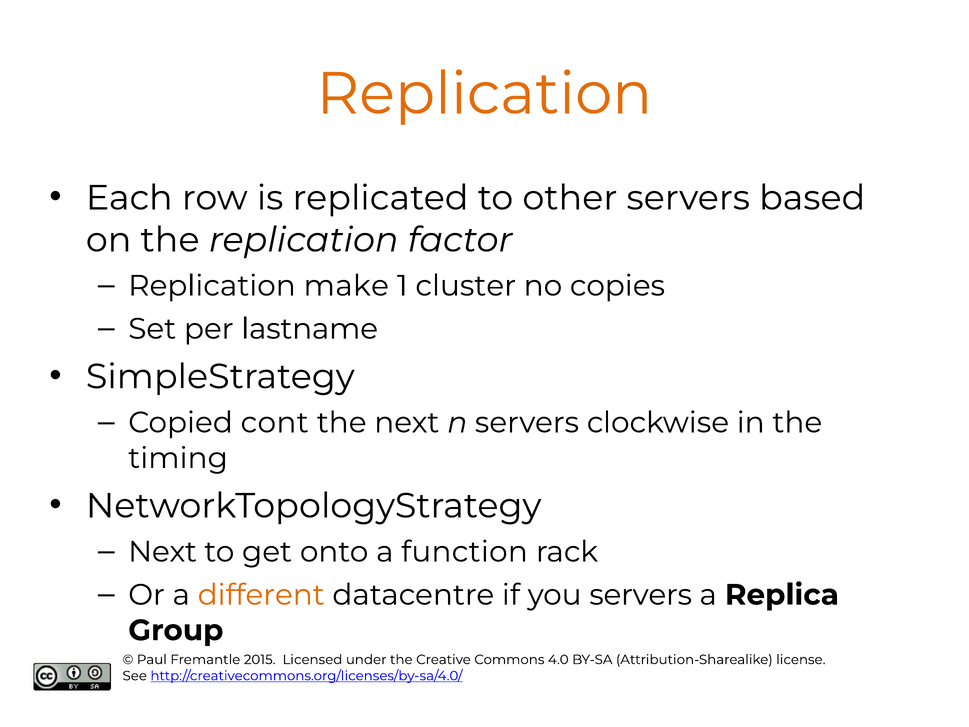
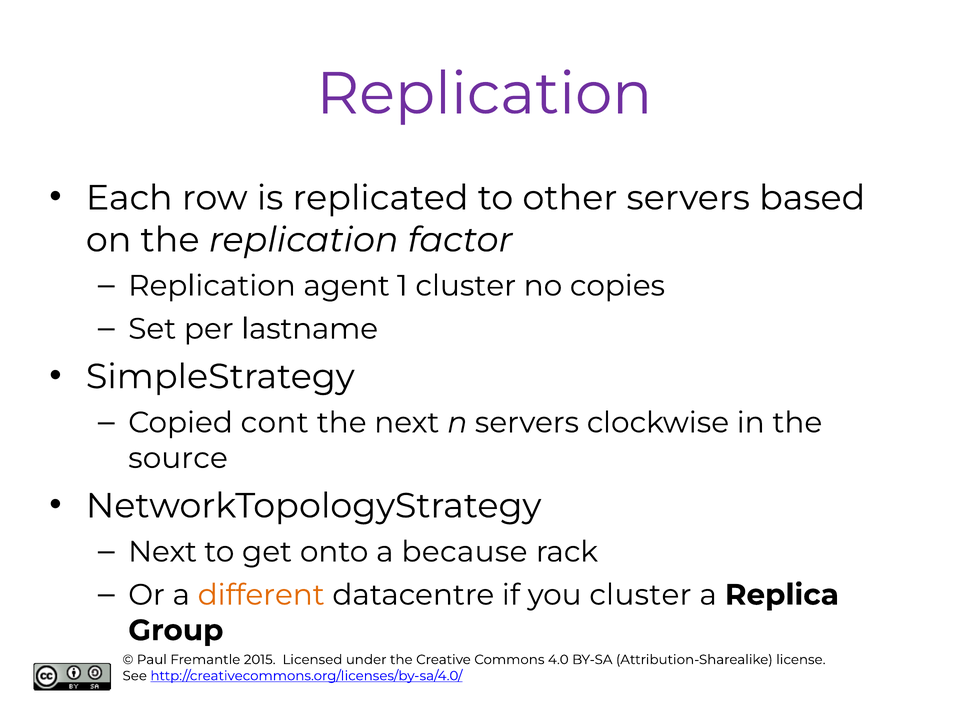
Replication at (484, 94) colour: orange -> purple
make: make -> agent
timing: timing -> source
function: function -> because
you servers: servers -> cluster
